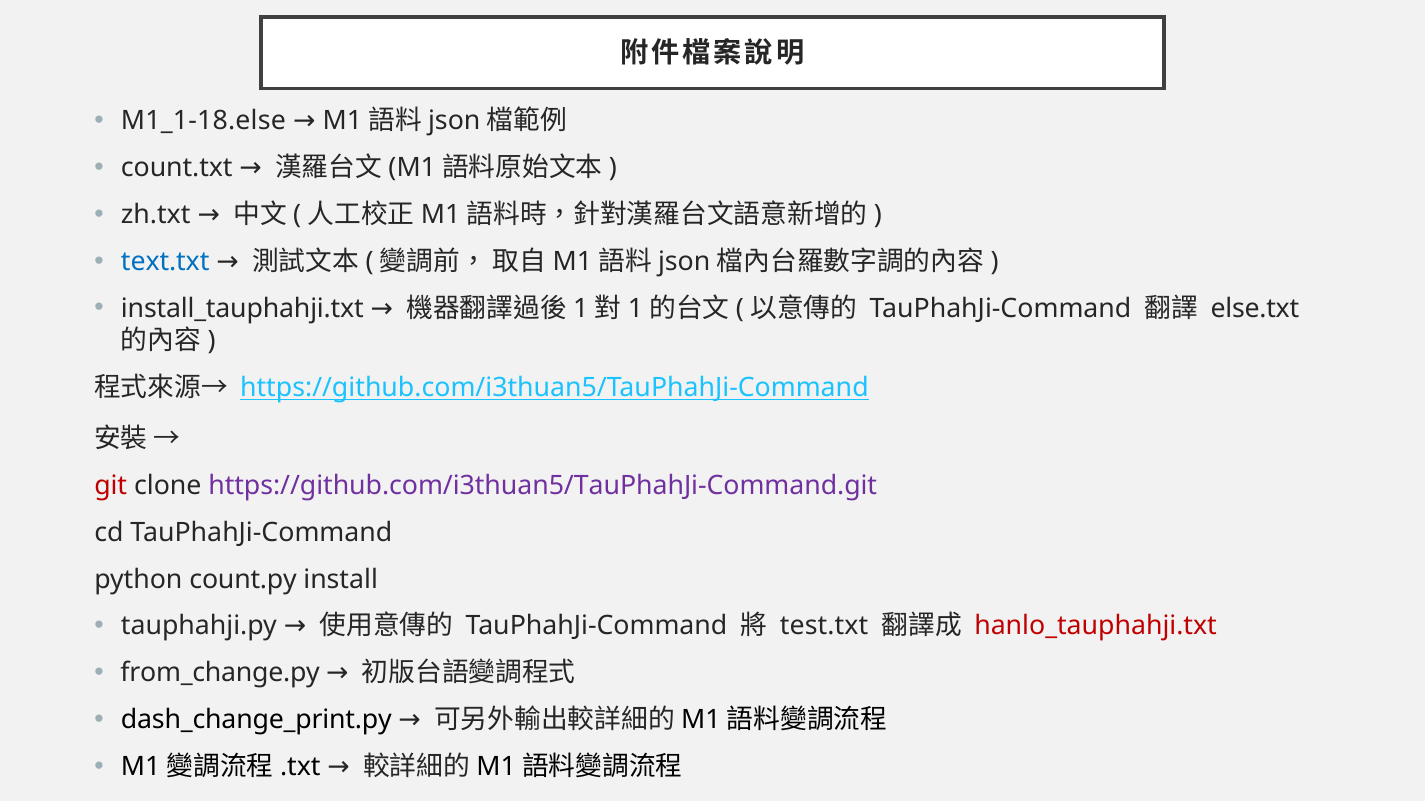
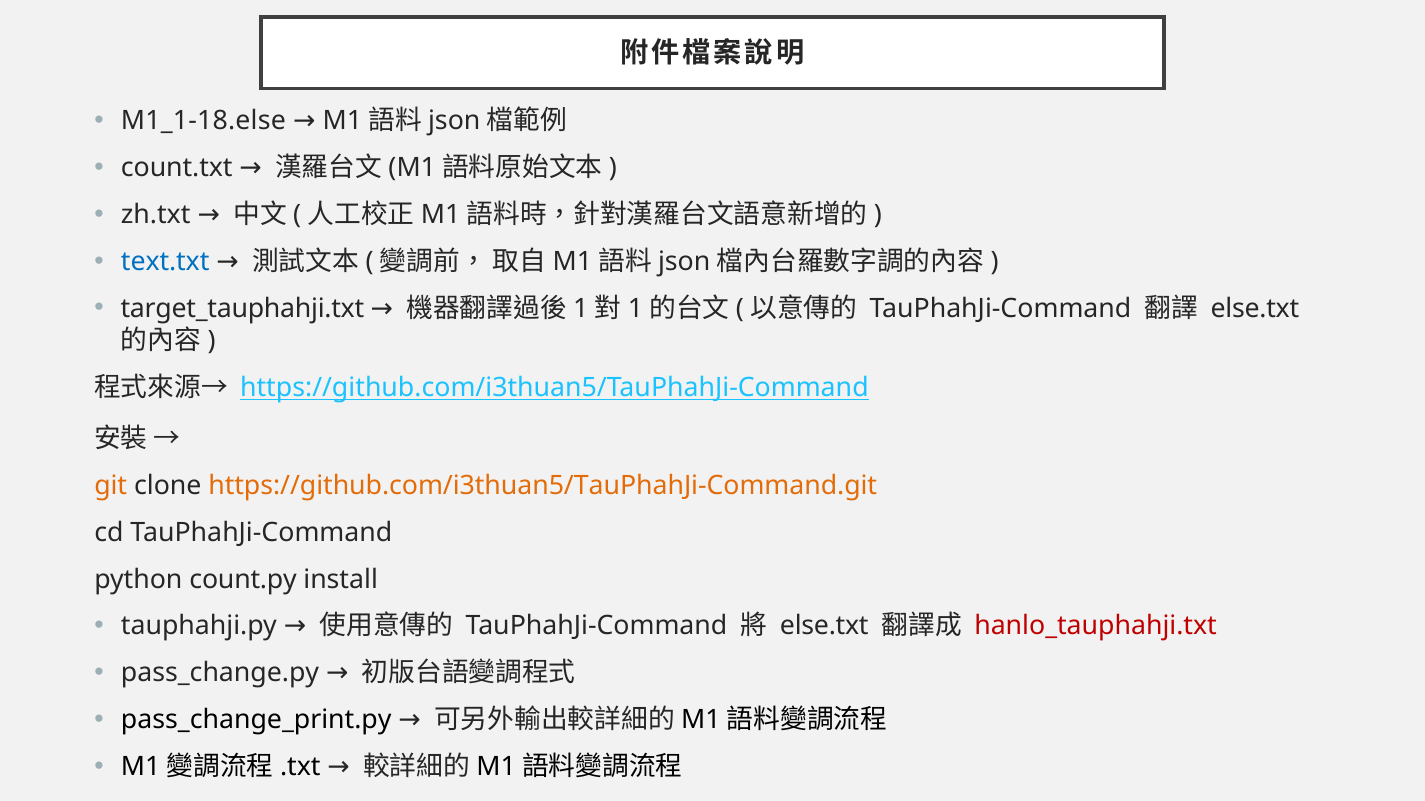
install_tauphahji.txt: install_tauphahji.txt -> target_tauphahji.txt
git colour: red -> orange
https://github.com/i3thuan5/TauPhahJi-Command.git colour: purple -> orange
test.txt at (824, 627): test.txt -> else.txt
from_change.py: from_change.py -> pass_change.py
dash_change_print.py: dash_change_print.py -> pass_change_print.py
